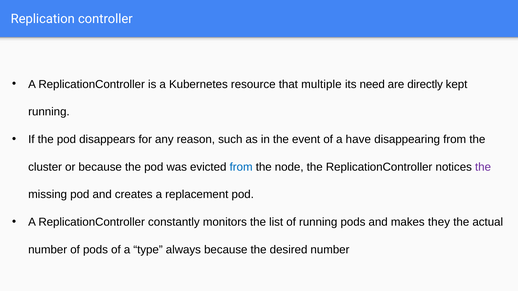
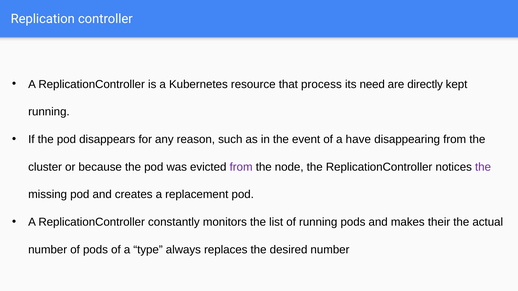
multiple: multiple -> process
from at (241, 167) colour: blue -> purple
they: they -> their
always because: because -> replaces
